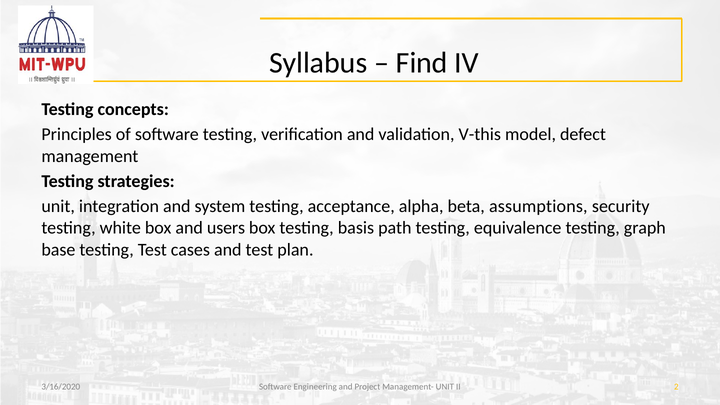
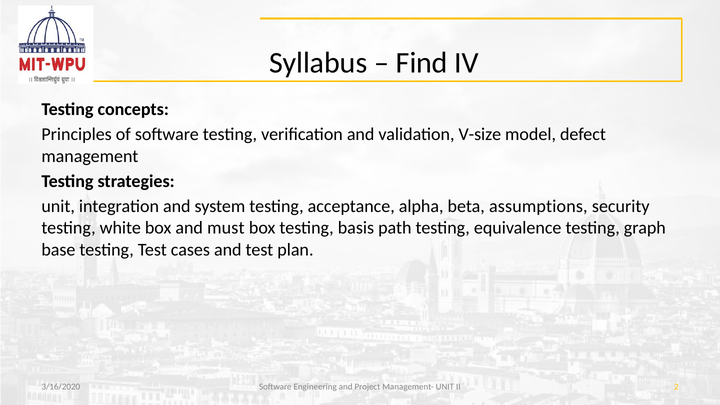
V-this: V-this -> V-size
users: users -> must
